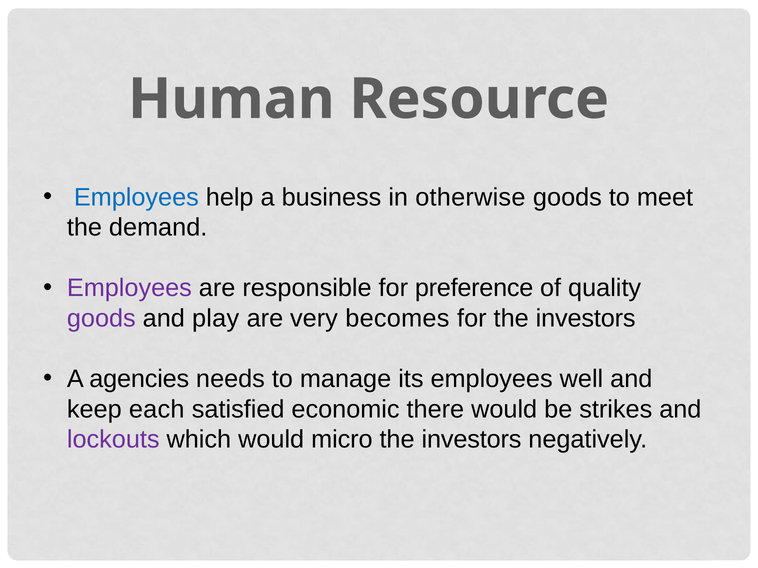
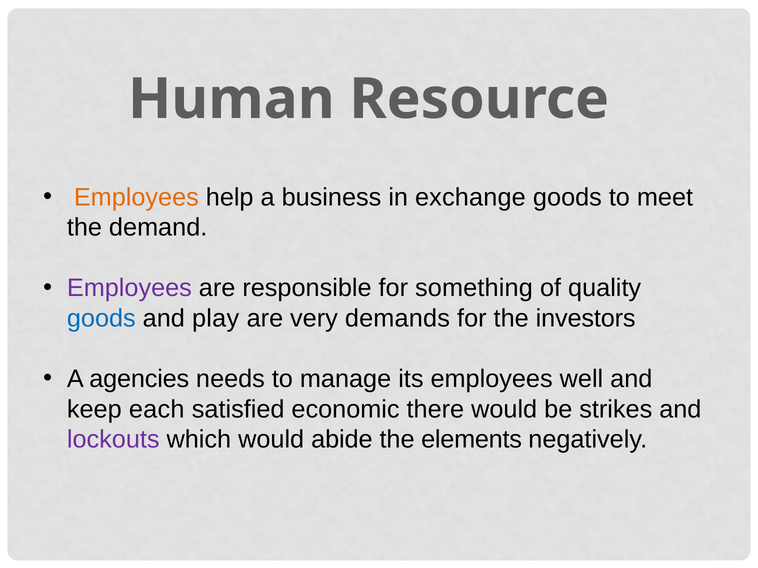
Employees at (136, 197) colour: blue -> orange
otherwise: otherwise -> exchange
preference: preference -> something
goods at (101, 319) colour: purple -> blue
becomes: becomes -> demands
micro: micro -> abide
investors at (472, 440): investors -> elements
